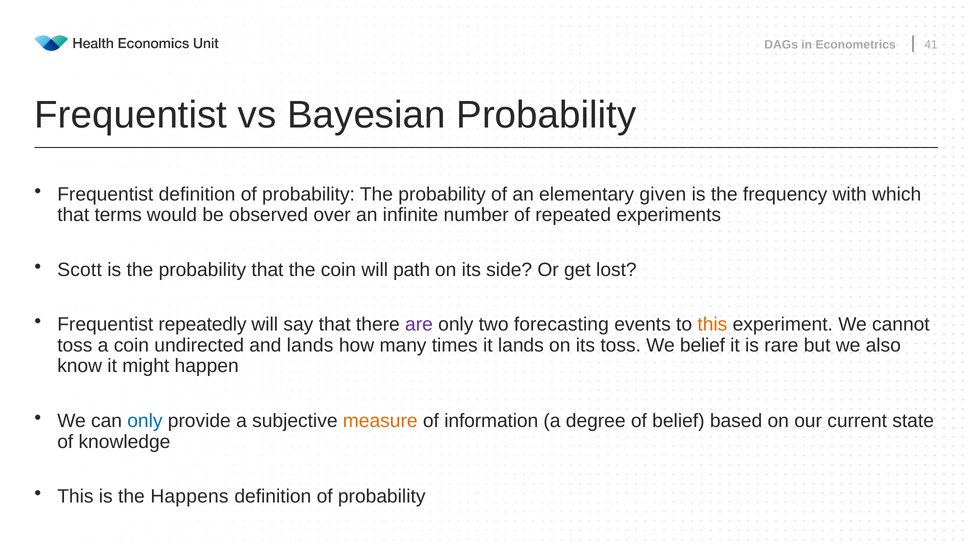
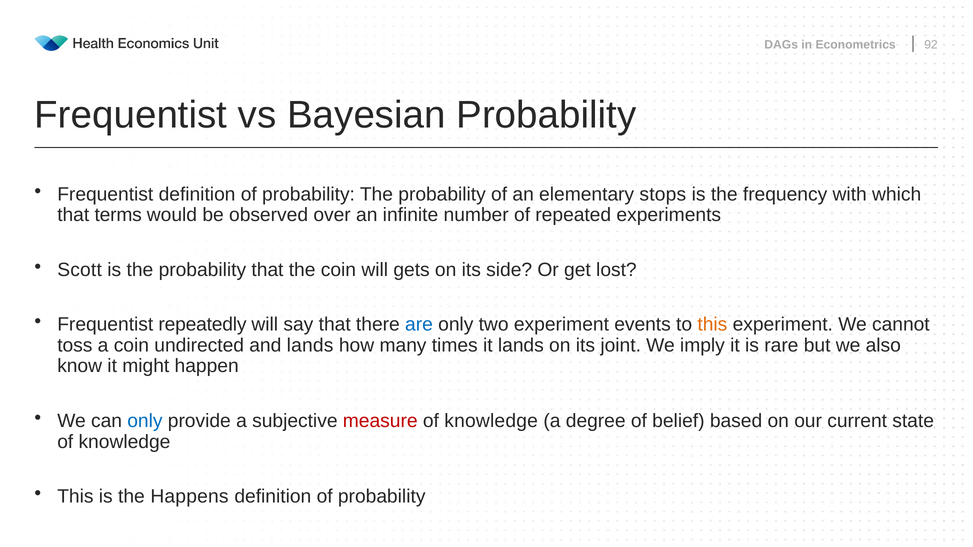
41: 41 -> 92
given: given -> stops
path: path -> gets
are colour: purple -> blue
two forecasting: forecasting -> experiment
its toss: toss -> joint
We belief: belief -> imply
measure colour: orange -> red
information at (491, 421): information -> knowledge
